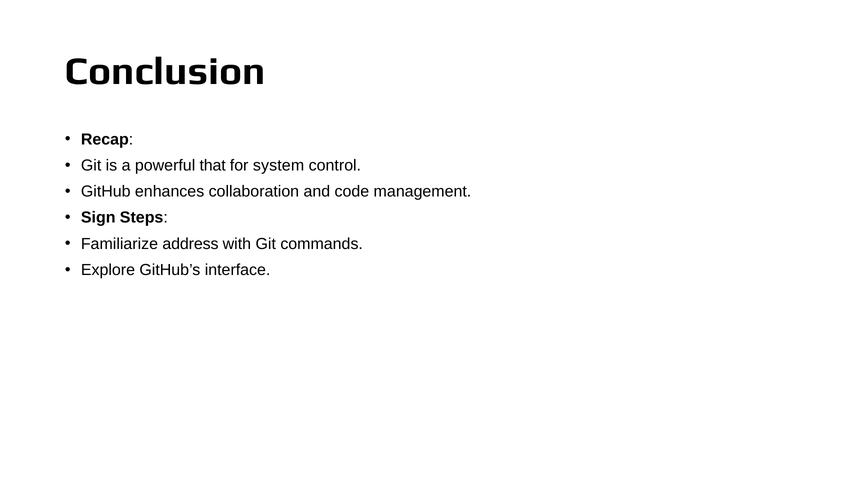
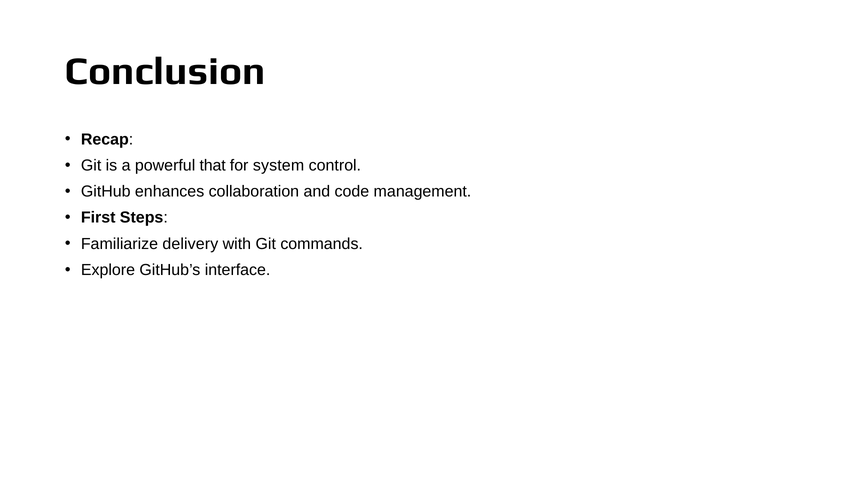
Sign: Sign -> First
address: address -> delivery
